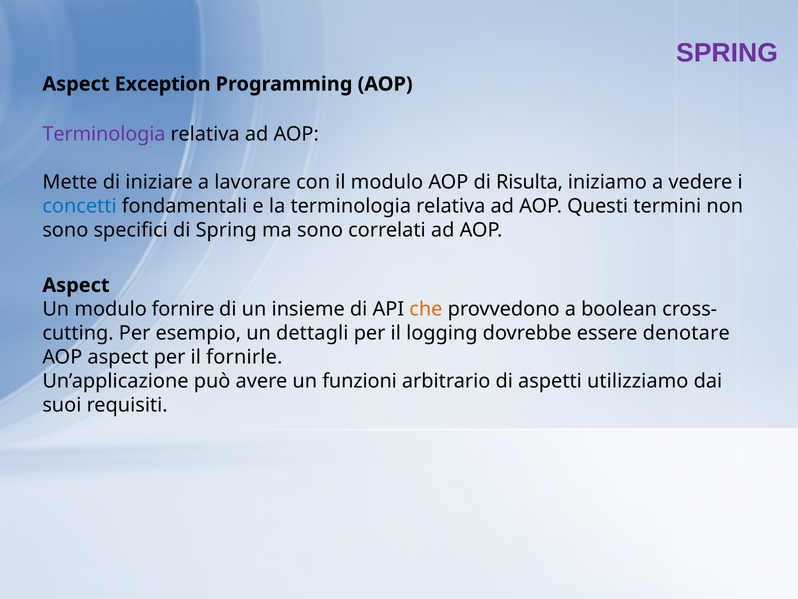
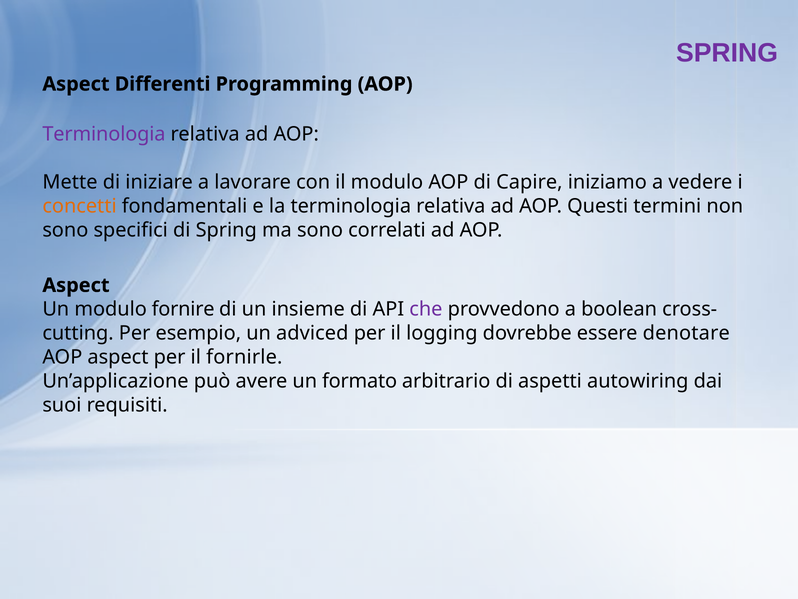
Exception: Exception -> Differenti
Risulta: Risulta -> Capire
concetti colour: blue -> orange
che colour: orange -> purple
dettagli: dettagli -> adviced
funzioni: funzioni -> formato
utilizziamo: utilizziamo -> autowiring
